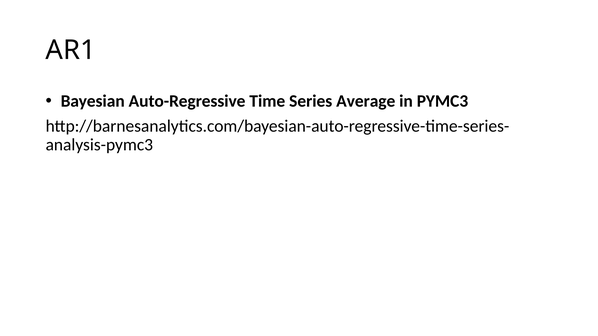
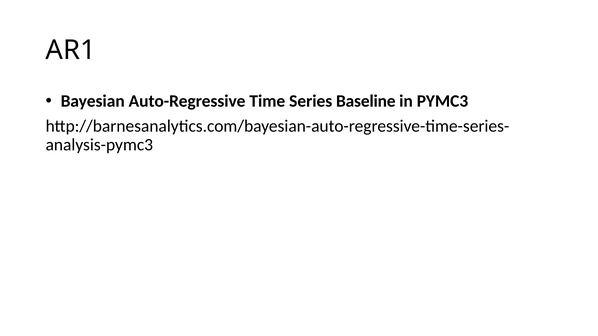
Average: Average -> Baseline
